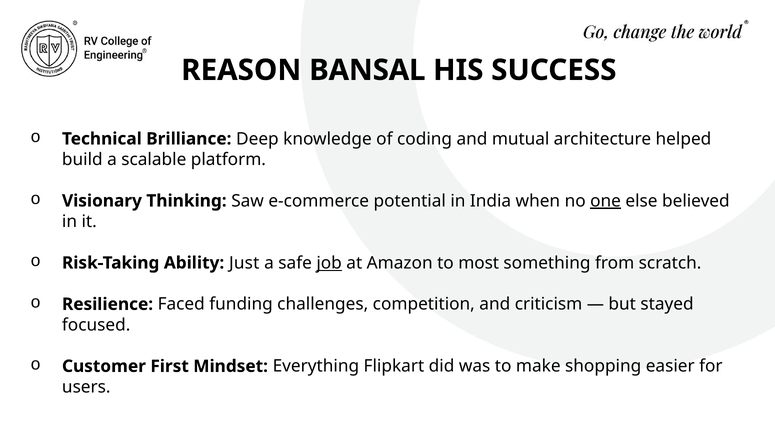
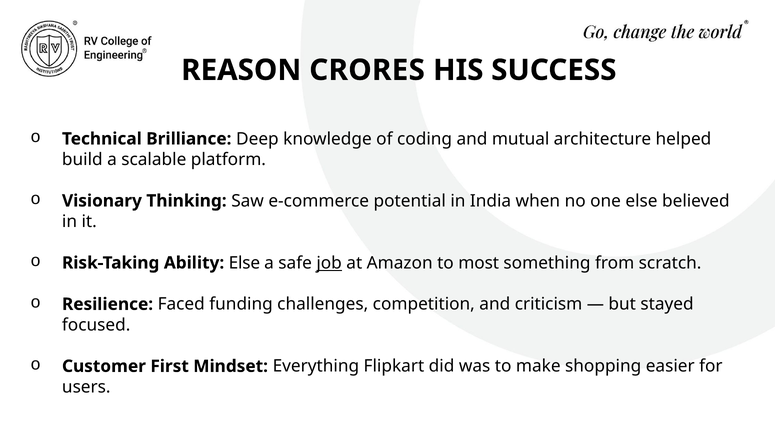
BANSAL: BANSAL -> CRORES
one underline: present -> none
Ability Just: Just -> Else
